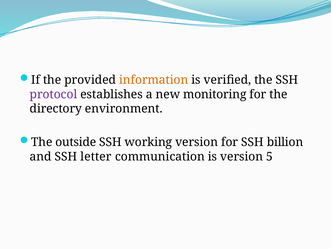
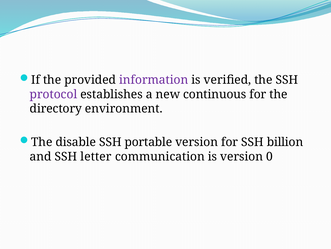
information colour: orange -> purple
monitoring: monitoring -> continuous
outside: outside -> disable
working: working -> portable
5: 5 -> 0
